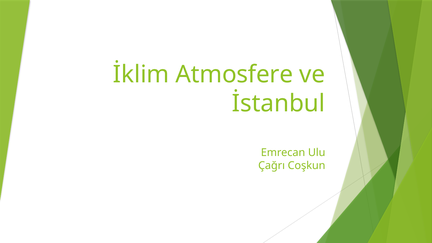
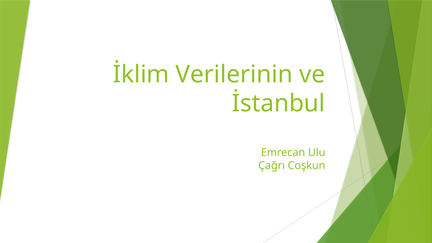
Atmosfere: Atmosfere -> Verilerinin
